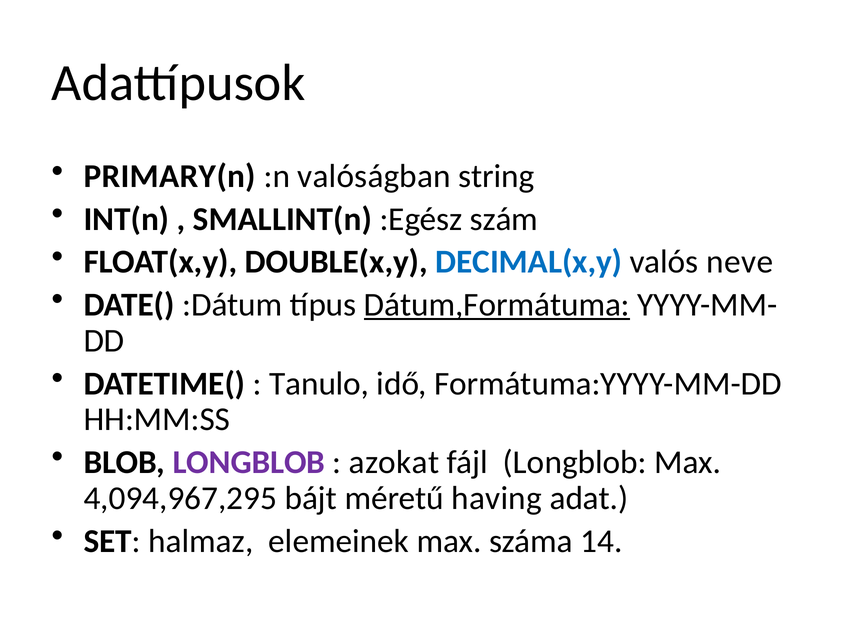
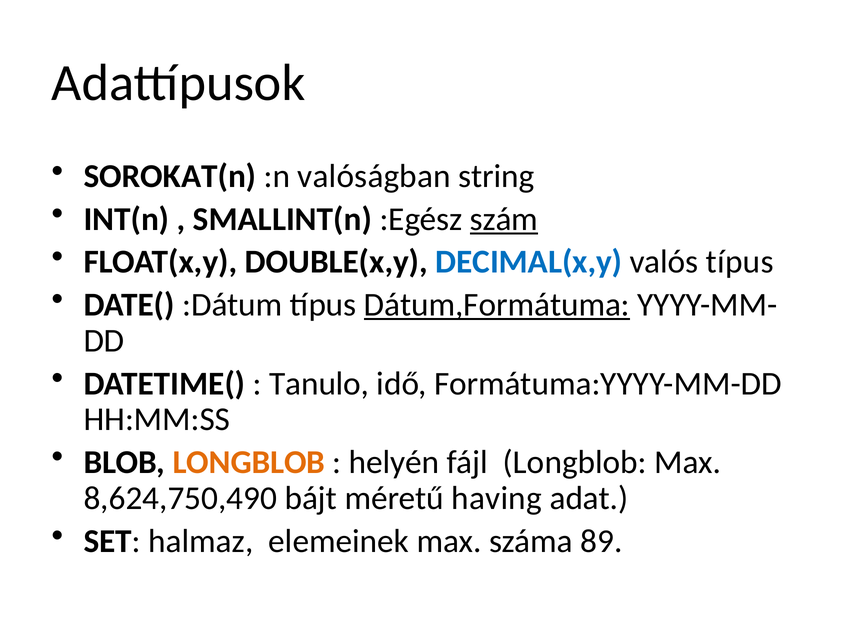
PRIMARY(n: PRIMARY(n -> SOROKAT(n
szám underline: none -> present
valós neve: neve -> típus
LONGBLOB at (249, 463) colour: purple -> orange
azokat: azokat -> helyén
4,094,967,295: 4,094,967,295 -> 8,624,750,490
14: 14 -> 89
